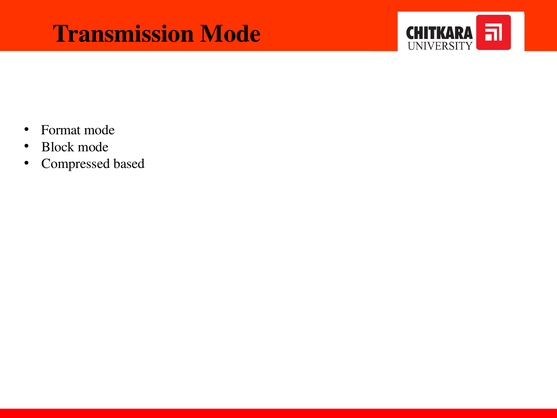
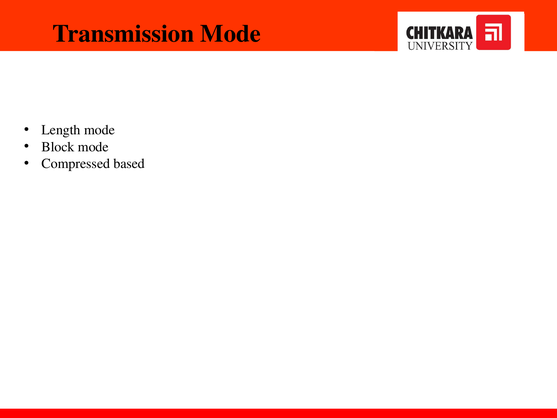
Format: Format -> Length
